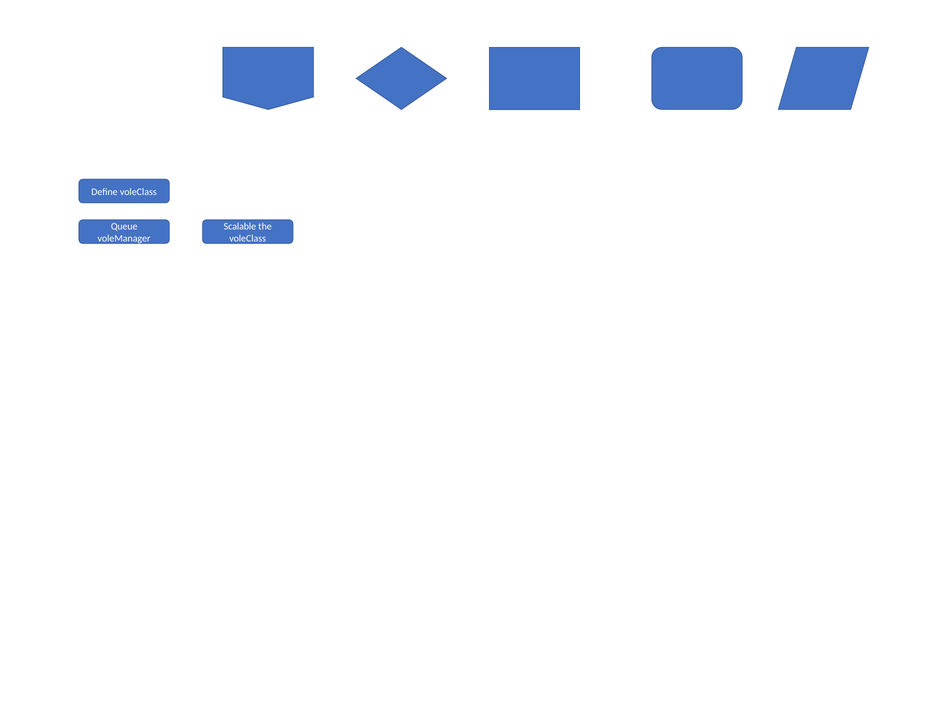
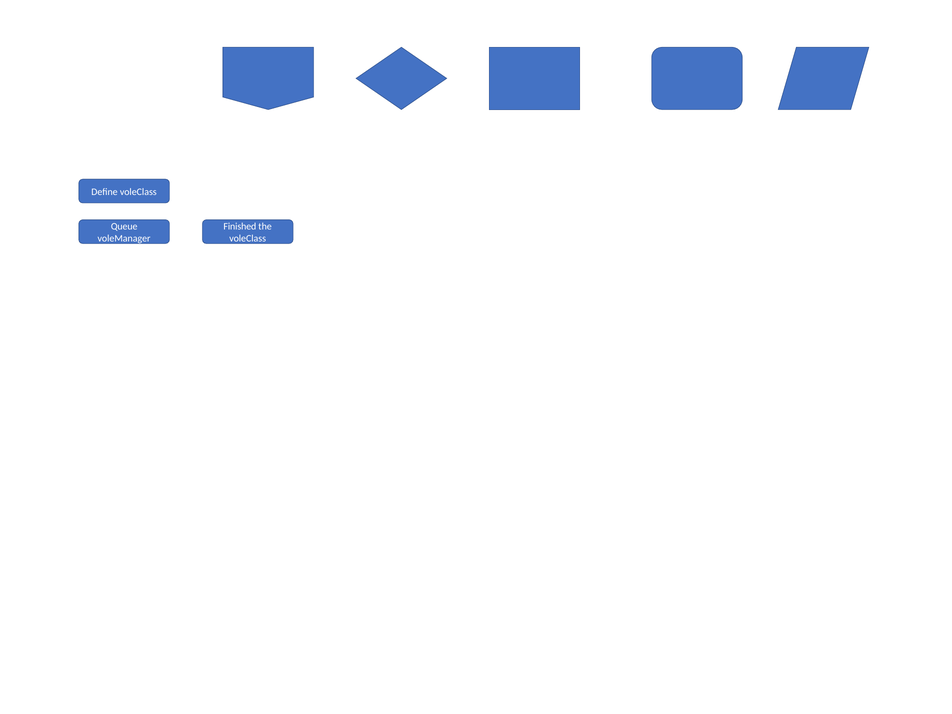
Scalable: Scalable -> Finished
